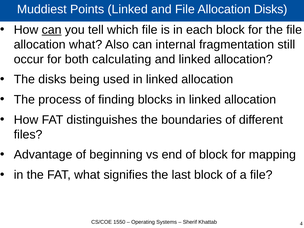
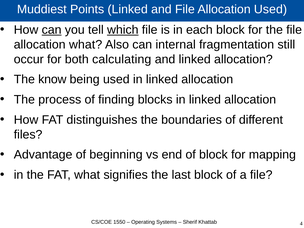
Allocation Disks: Disks -> Used
which underline: none -> present
The disks: disks -> know
